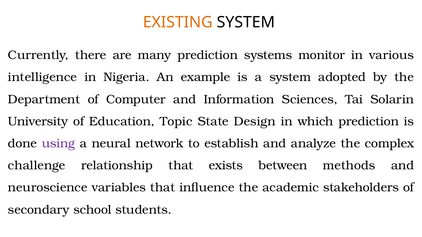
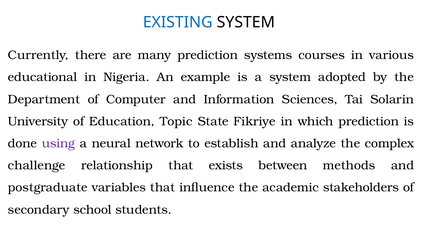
EXISTING colour: orange -> blue
monitor: monitor -> courses
intelligence: intelligence -> educational
Design: Design -> Fikriye
neuroscience: neuroscience -> postgraduate
